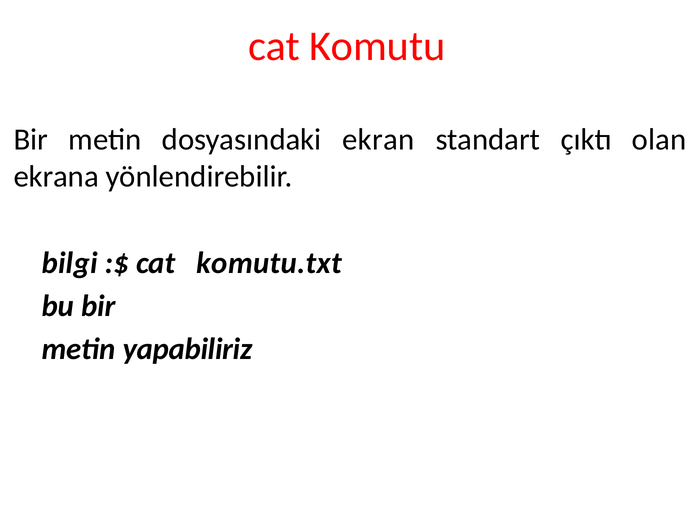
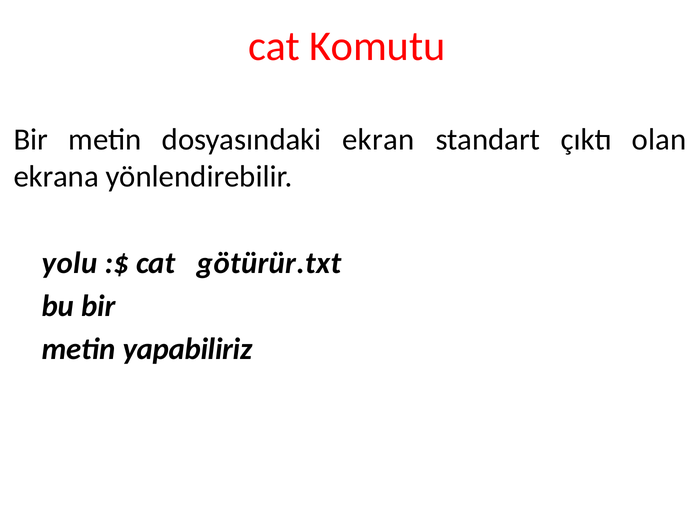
bilgi: bilgi -> yolu
komutu.txt: komutu.txt -> götürür.txt
